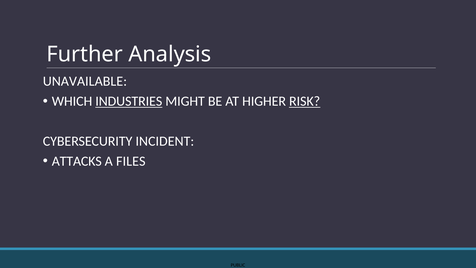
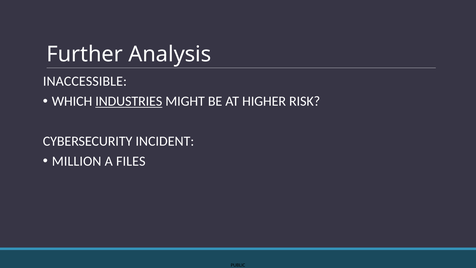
UNAVAILABLE: UNAVAILABLE -> INACCESSIBLE
RISK underline: present -> none
ATTACKS: ATTACKS -> MILLION
